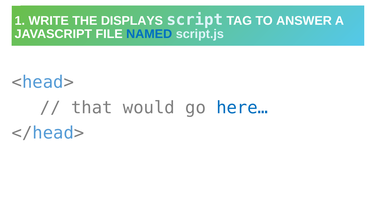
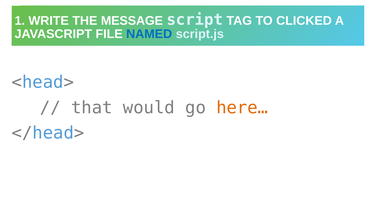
DISPLAYS: DISPLAYS -> MESSAGE
ANSWER: ANSWER -> CLICKED
here… colour: blue -> orange
